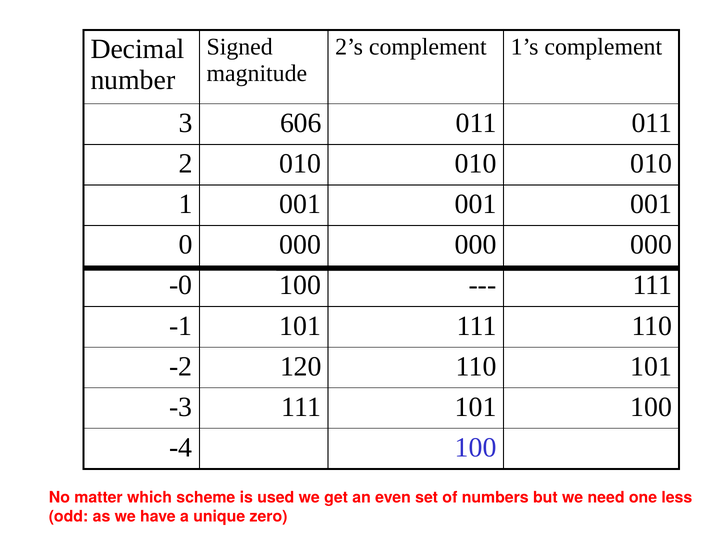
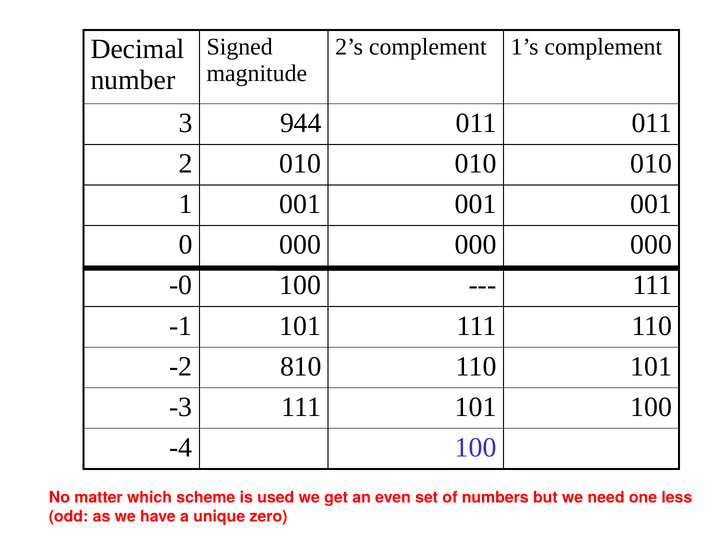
606: 606 -> 944
120: 120 -> 810
